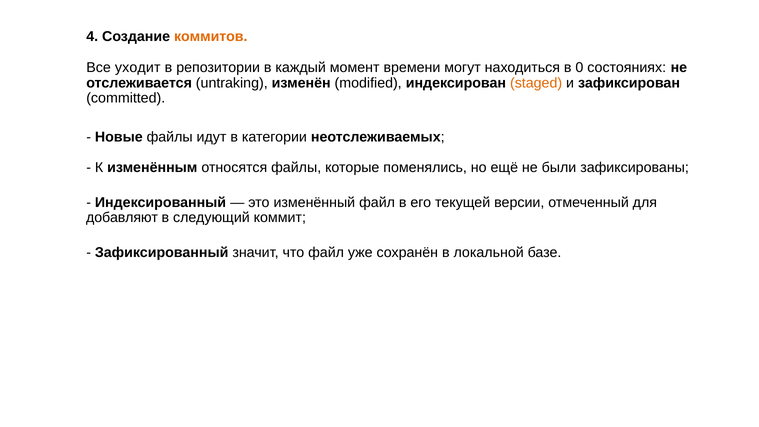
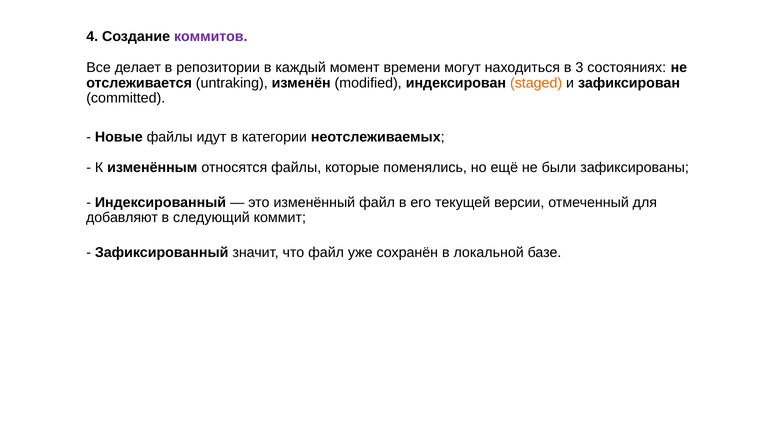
коммитов colour: orange -> purple
уходит: уходит -> делает
0: 0 -> 3
